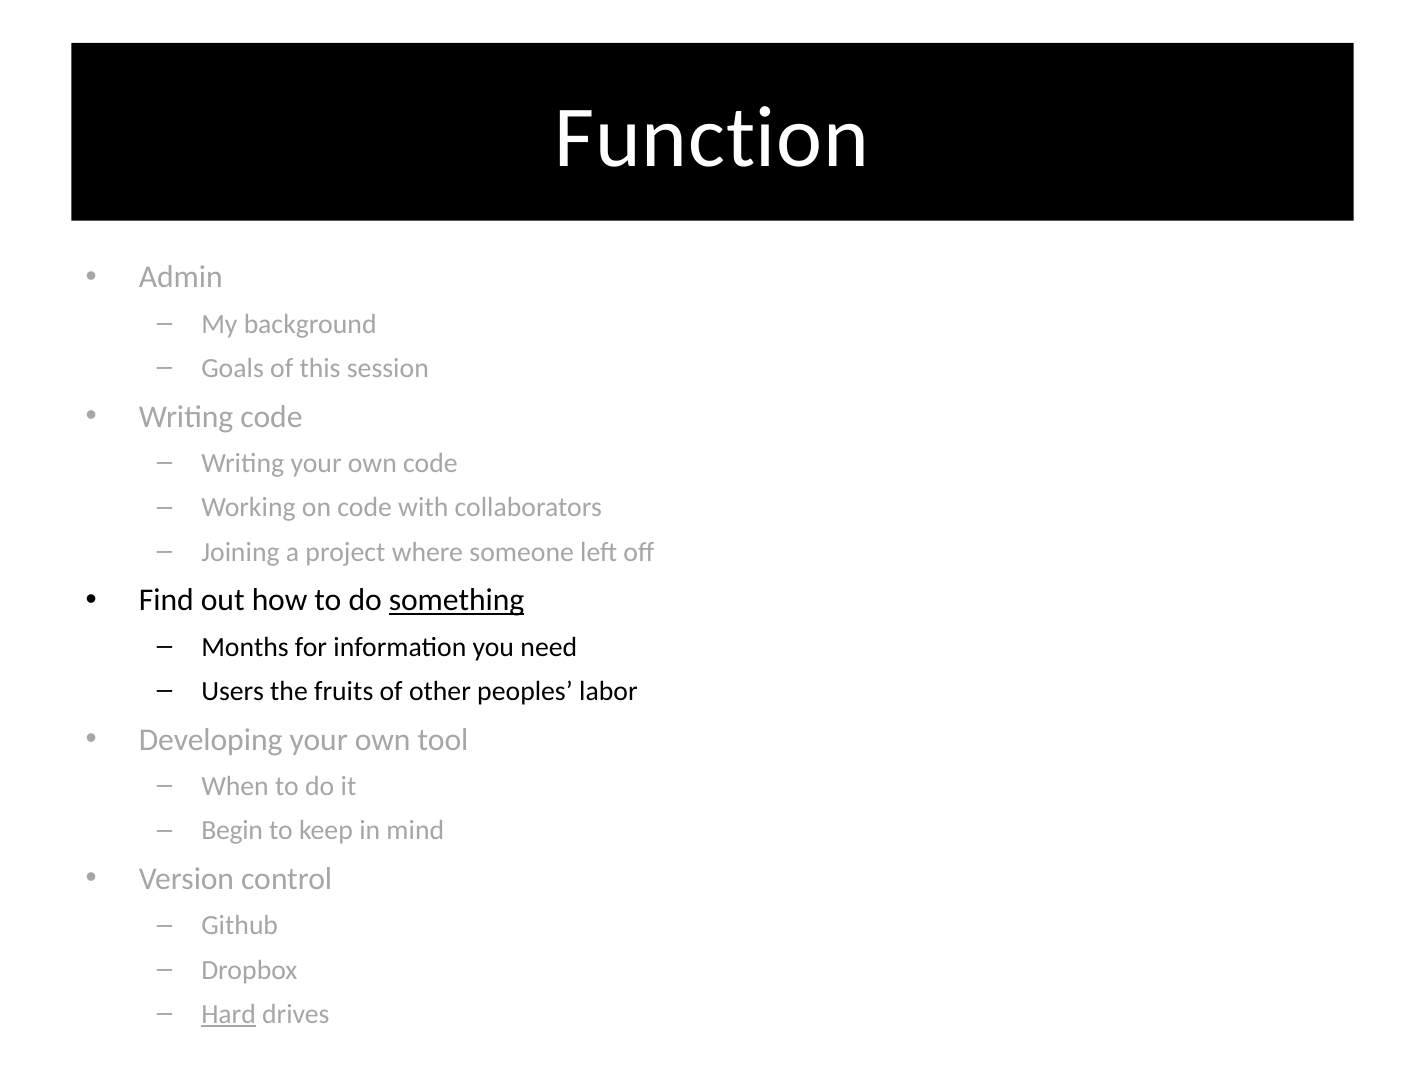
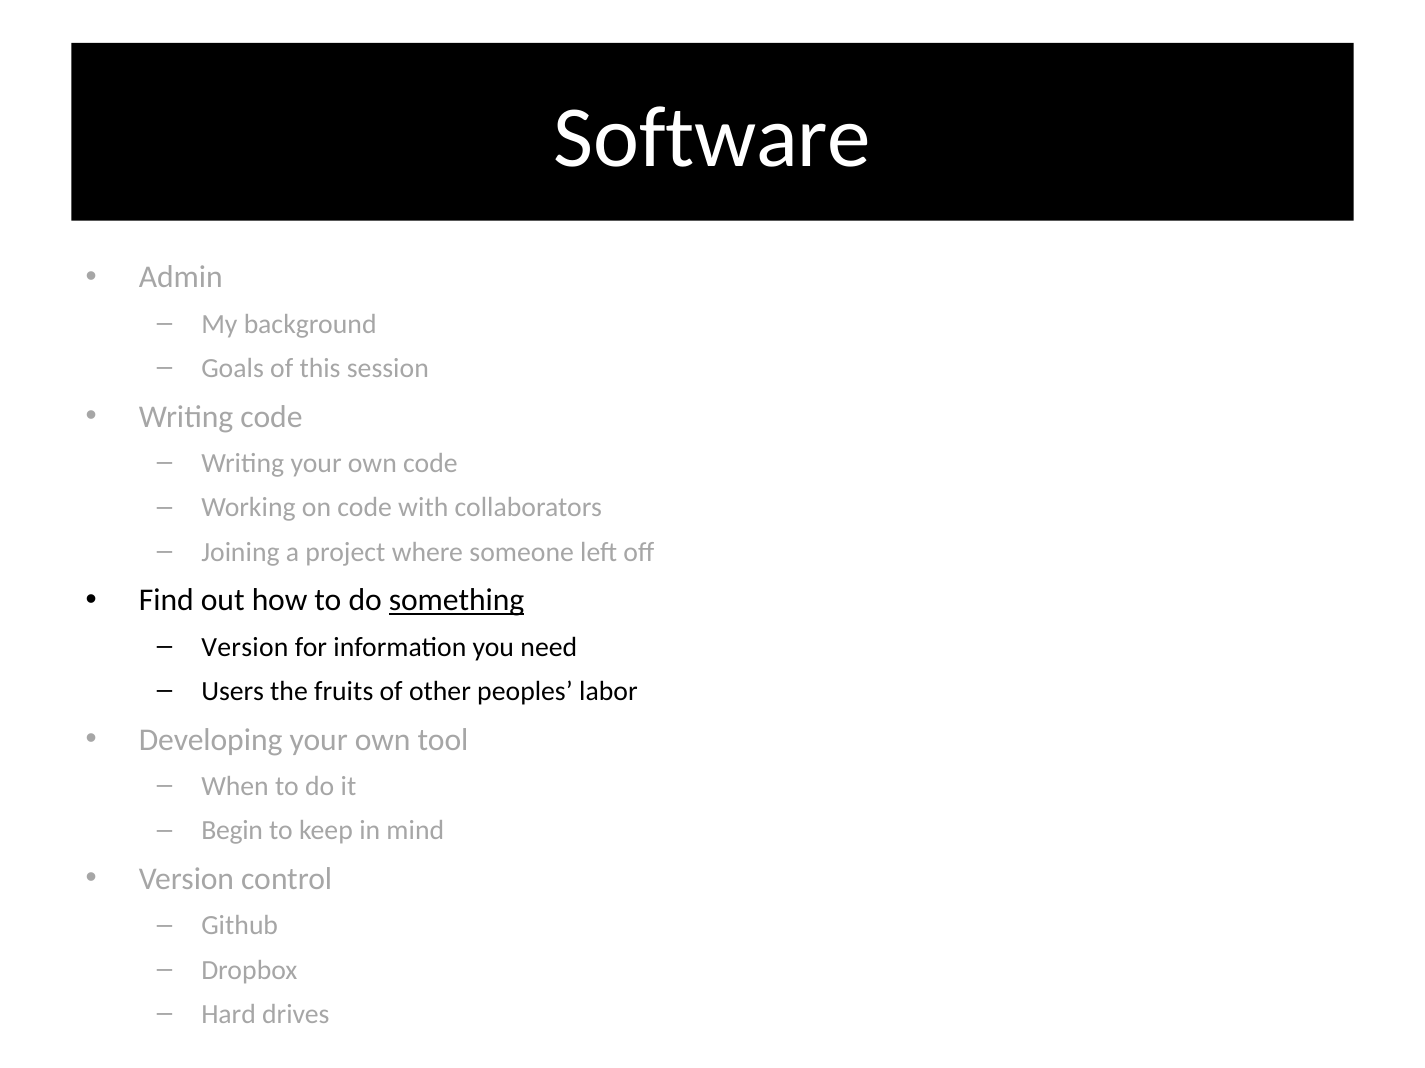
Function: Function -> Software
Months at (245, 647): Months -> Version
Hard underline: present -> none
